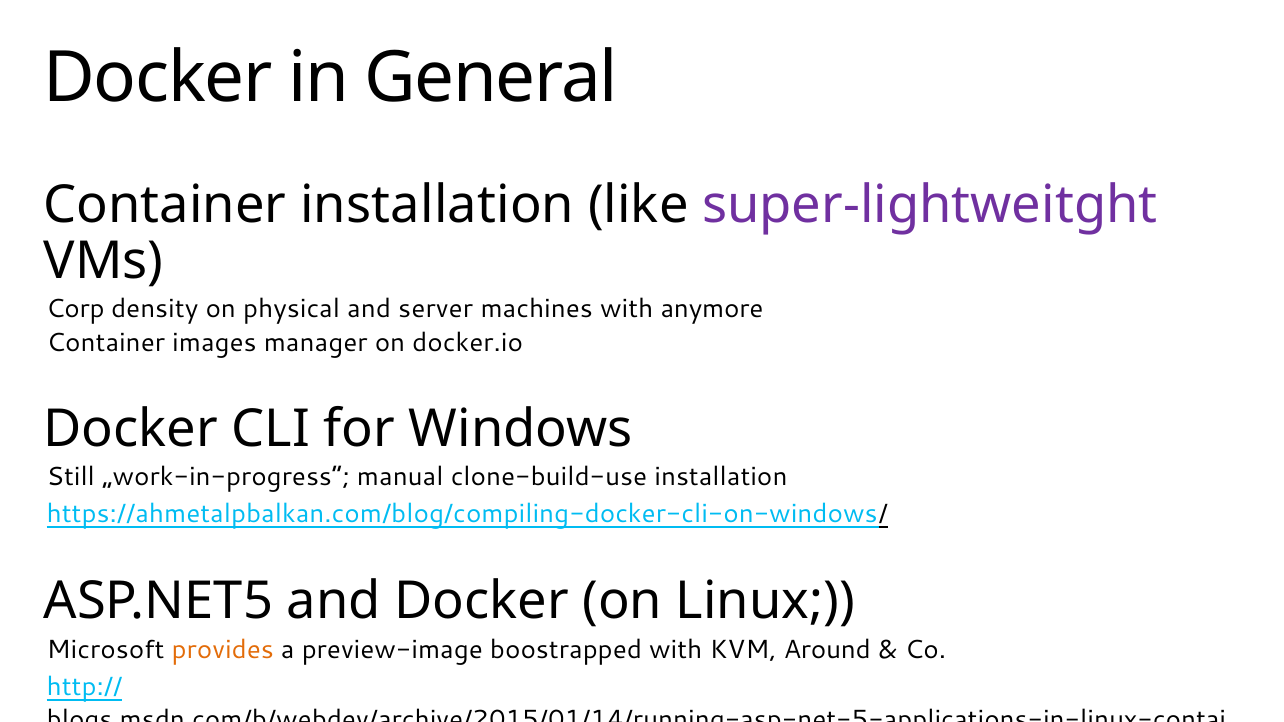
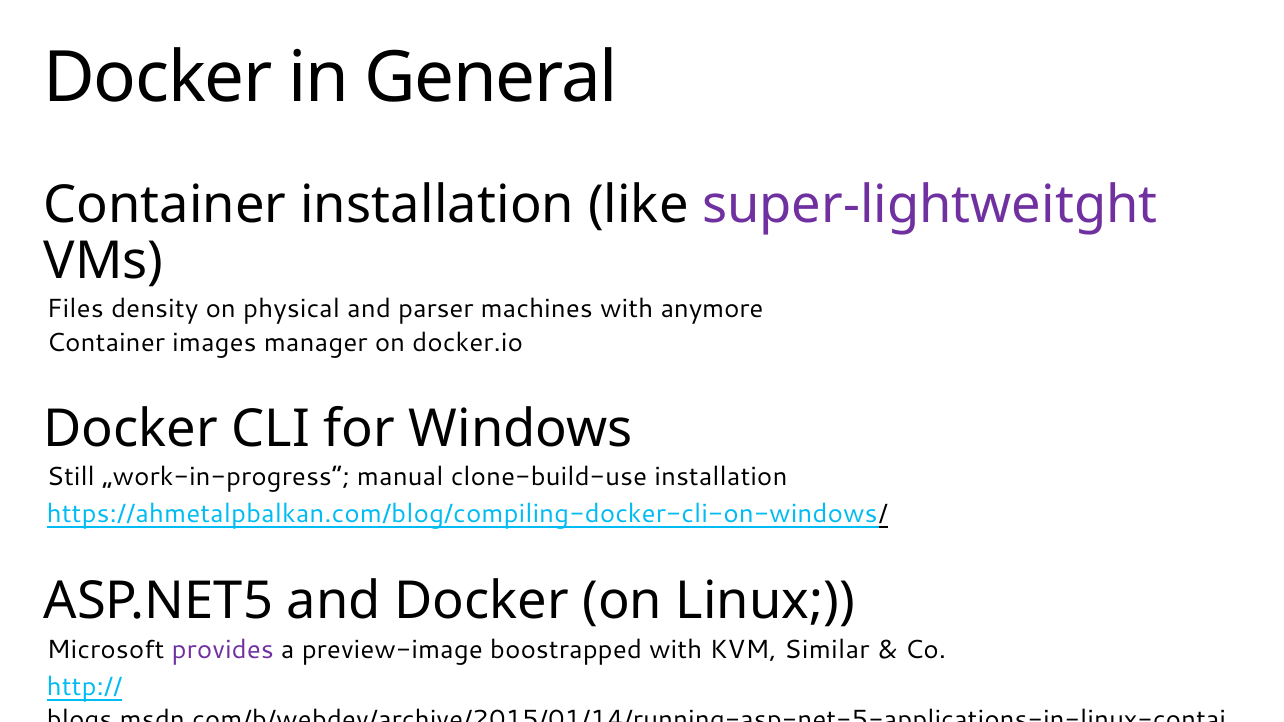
Corp: Corp -> Files
server: server -> parser
provides colour: orange -> purple
Around: Around -> Similar
